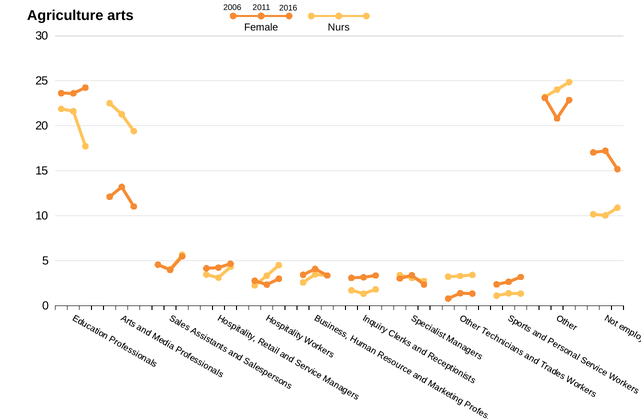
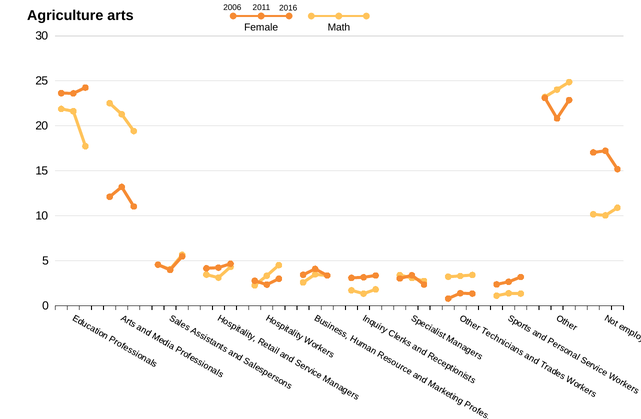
Nurs: Nurs -> Math
